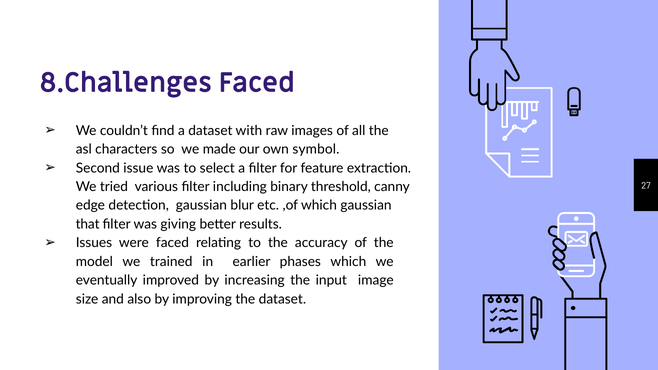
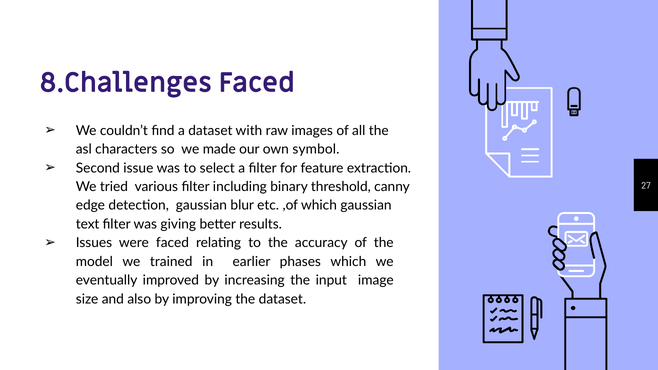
that: that -> text
